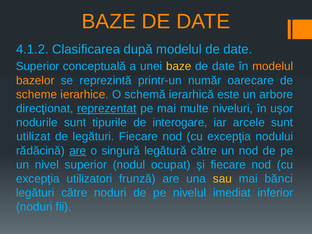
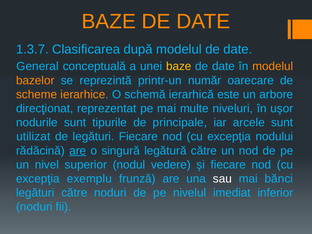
4.1.2: 4.1.2 -> 1.3.7
Superior at (38, 66): Superior -> General
reprezentat underline: present -> none
interogare: interogare -> principale
ocupat: ocupat -> vedere
utilizatori: utilizatori -> exemplu
sau colour: yellow -> white
